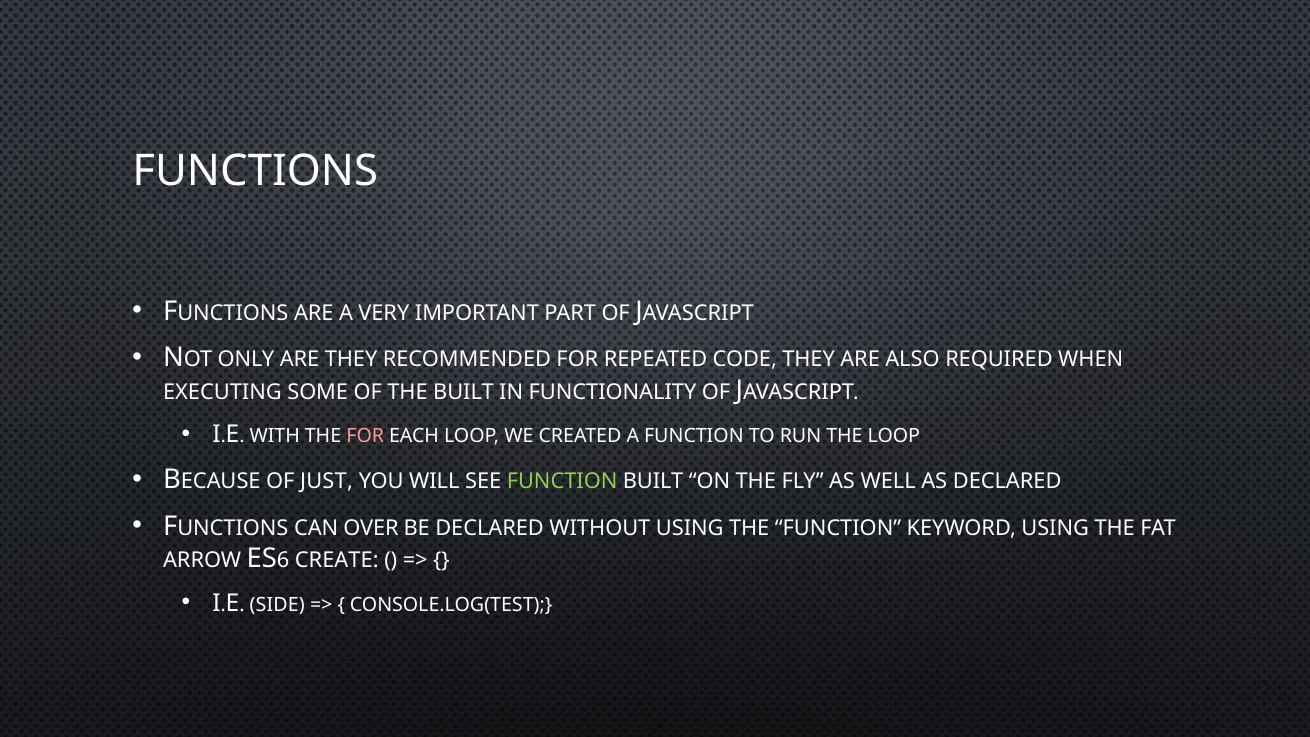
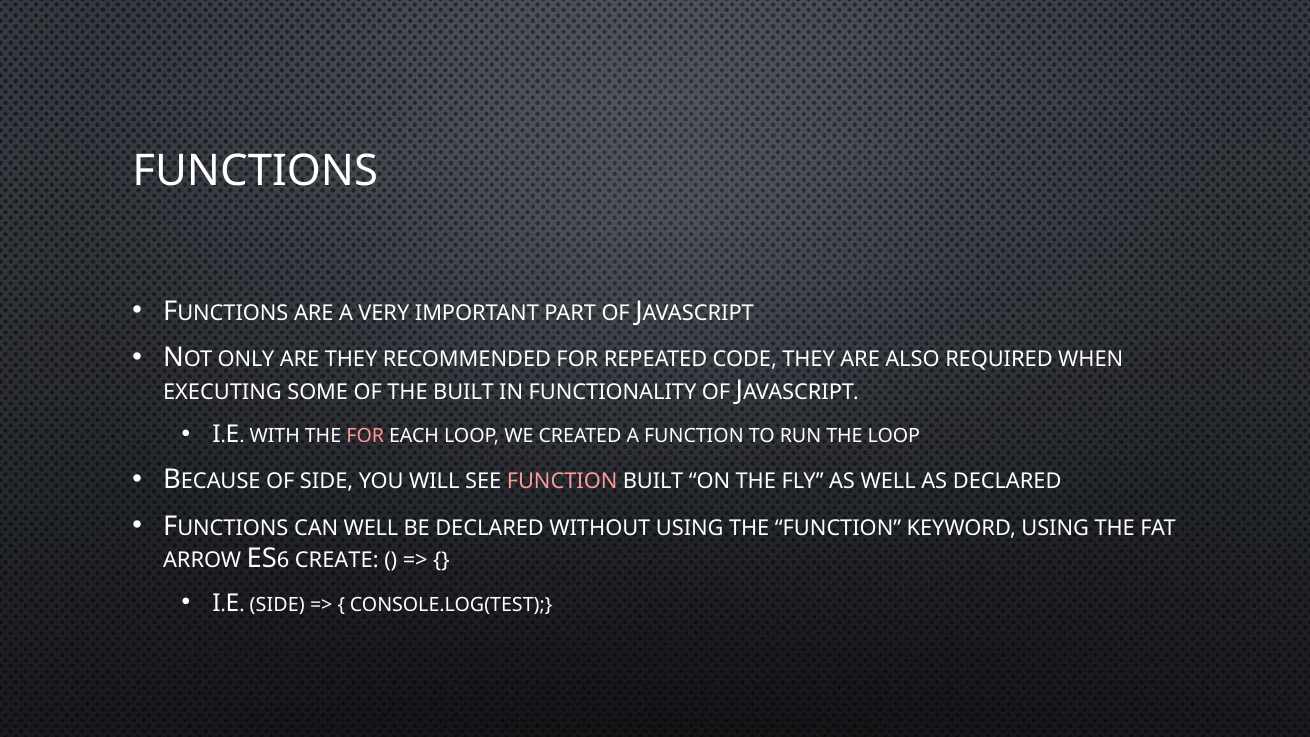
OF JUST: JUST -> SIDE
FUNCTION at (562, 481) colour: light green -> pink
CAN OVER: OVER -> WELL
